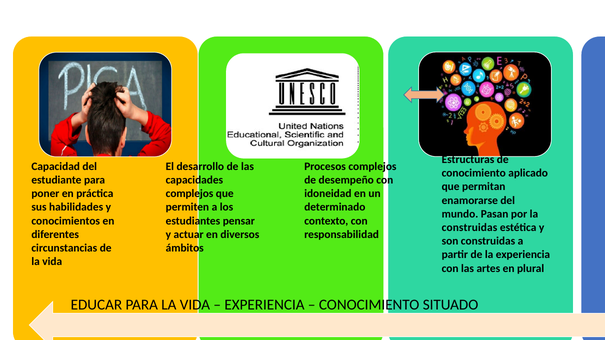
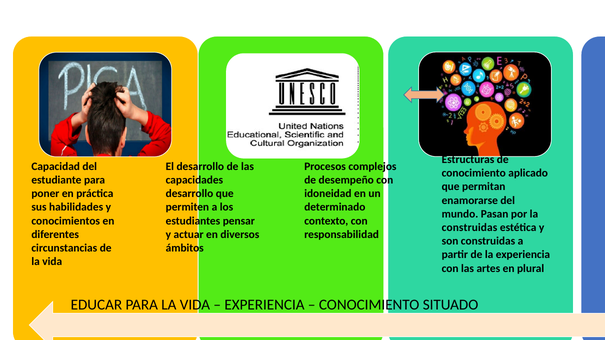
complejos at (190, 194): complejos -> desarrollo
